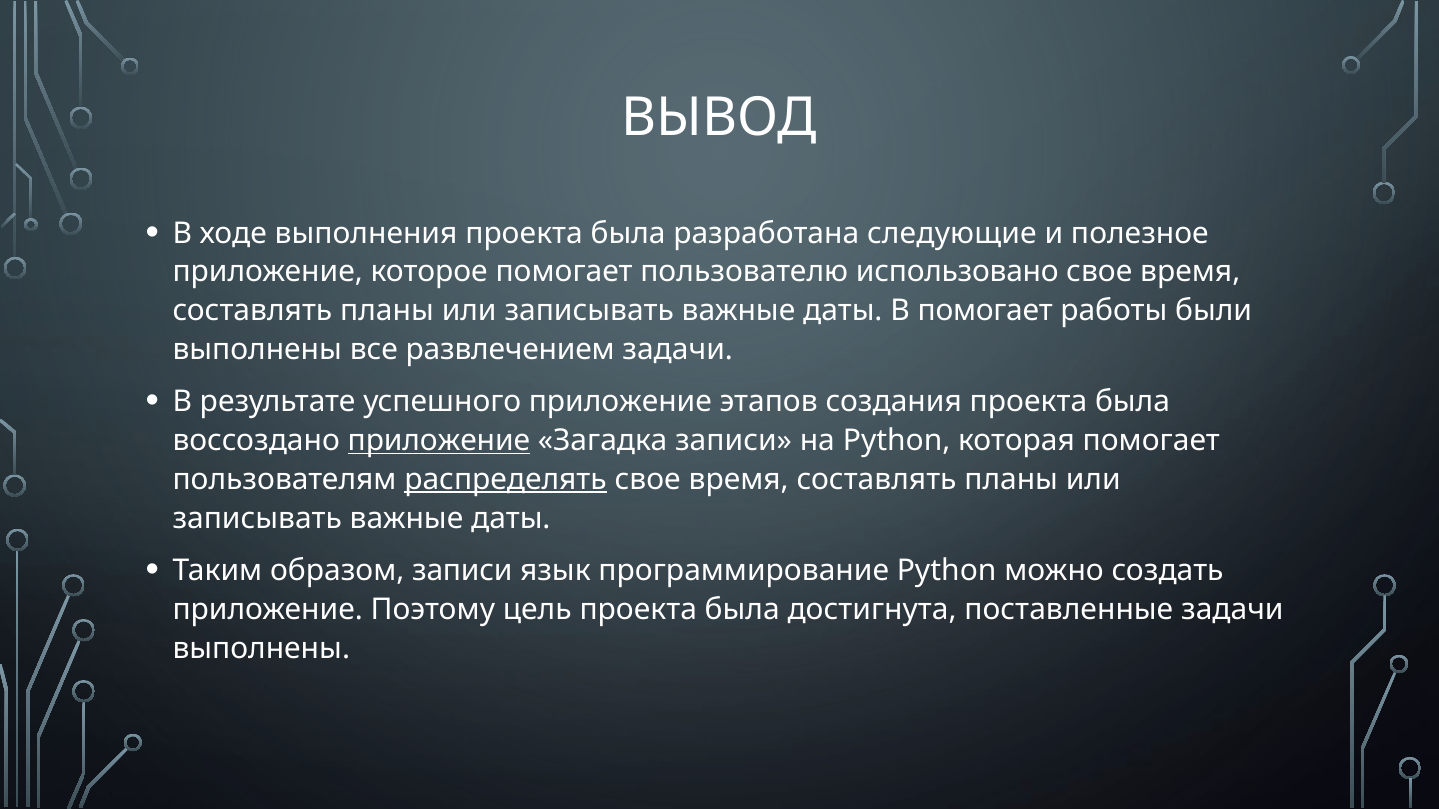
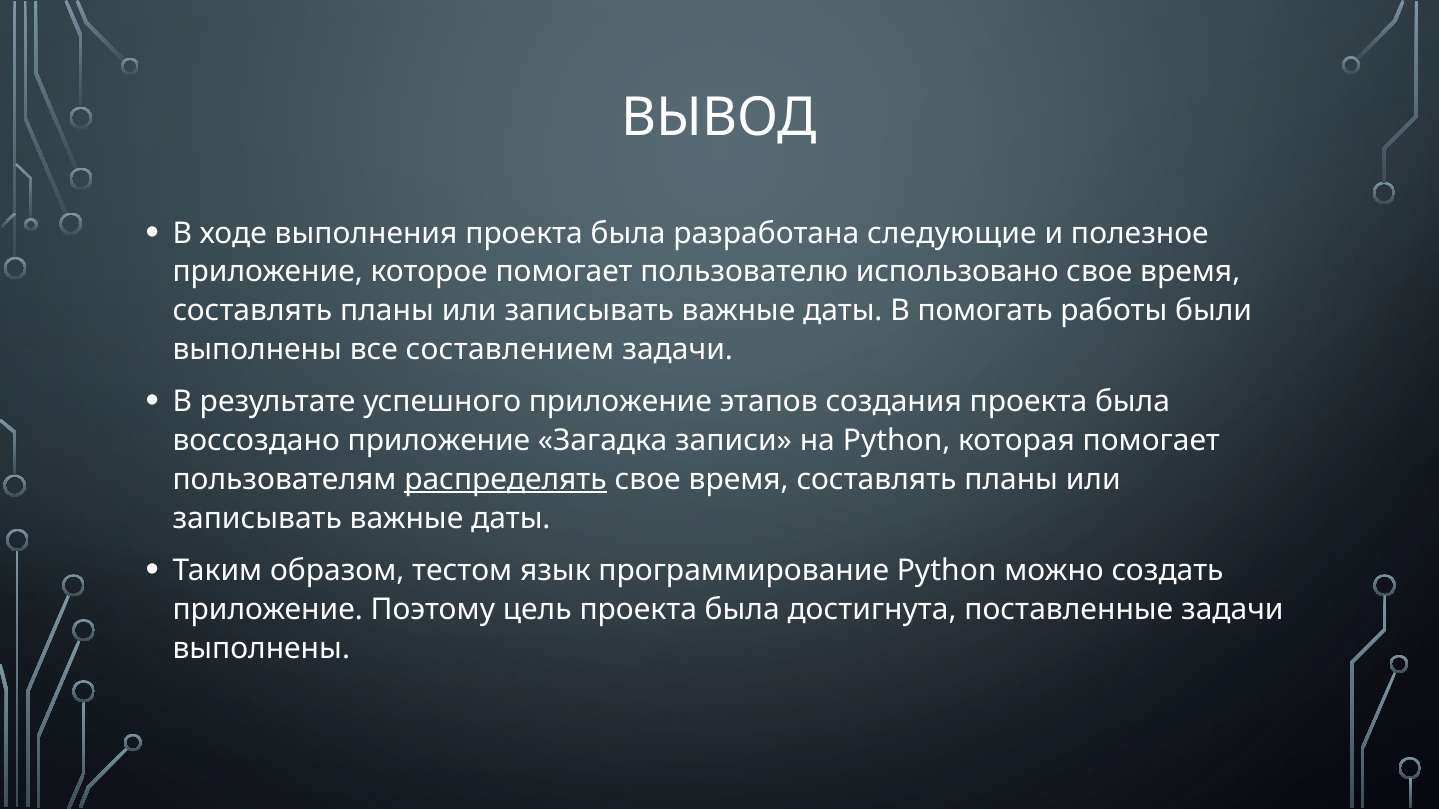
В помогает: помогает -> помогать
развлечением: развлечением -> составлением
приложение at (439, 441) underline: present -> none
образом записи: записи -> тестом
